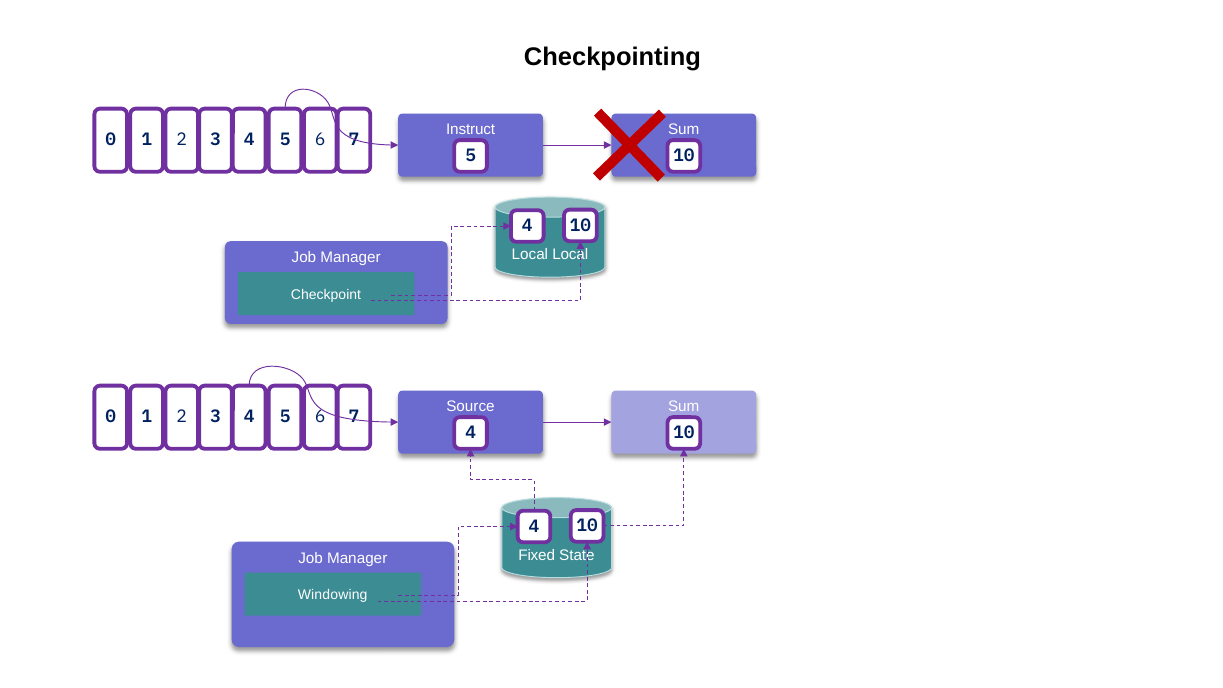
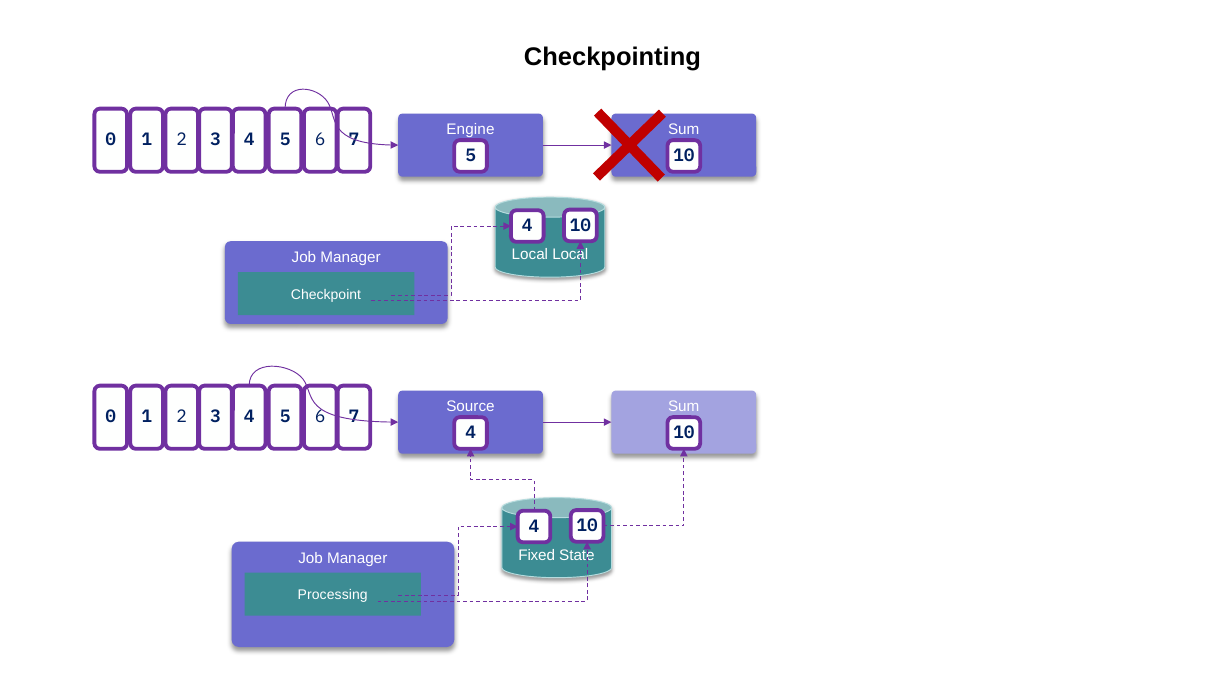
Instruct: Instruct -> Engine
Windowing: Windowing -> Processing
